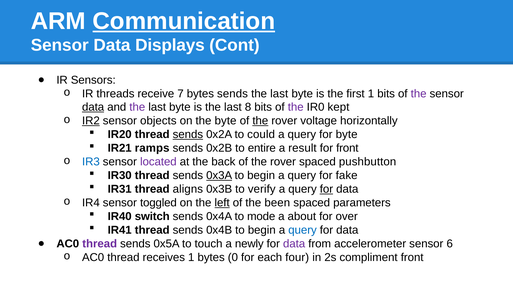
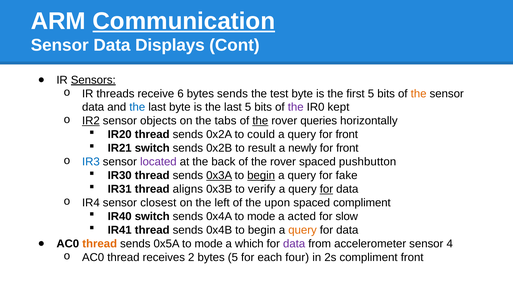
Sensors underline: none -> present
7: 7 -> 6
last at (279, 94): last -> test
first 1: 1 -> 5
the at (419, 94) colour: purple -> orange
data at (93, 107) underline: present -> none
the at (137, 107) colour: purple -> blue
last 8: 8 -> 5
the byte: byte -> tabs
voltage: voltage -> queries
sends at (188, 135) underline: present -> none
query for byte: byte -> front
IR21 ramps: ramps -> switch
entire: entire -> result
result: result -> newly
begin at (261, 176) underline: none -> present
toggled: toggled -> closest
left underline: present -> none
been: been -> upon
spaced parameters: parameters -> compliment
about: about -> acted
over: over -> slow
query at (303, 231) colour: blue -> orange
thread at (100, 244) colour: purple -> orange
0x5A to touch: touch -> mode
newly: newly -> which
6: 6 -> 4
receives 1: 1 -> 2
bytes 0: 0 -> 5
